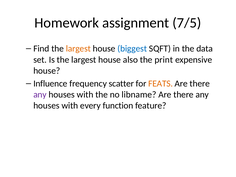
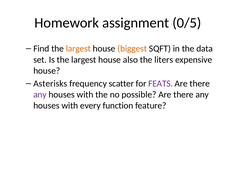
7/5: 7/5 -> 0/5
biggest colour: blue -> orange
print: print -> liters
Influence: Influence -> Asterisks
FEATS colour: orange -> purple
libname: libname -> possible
